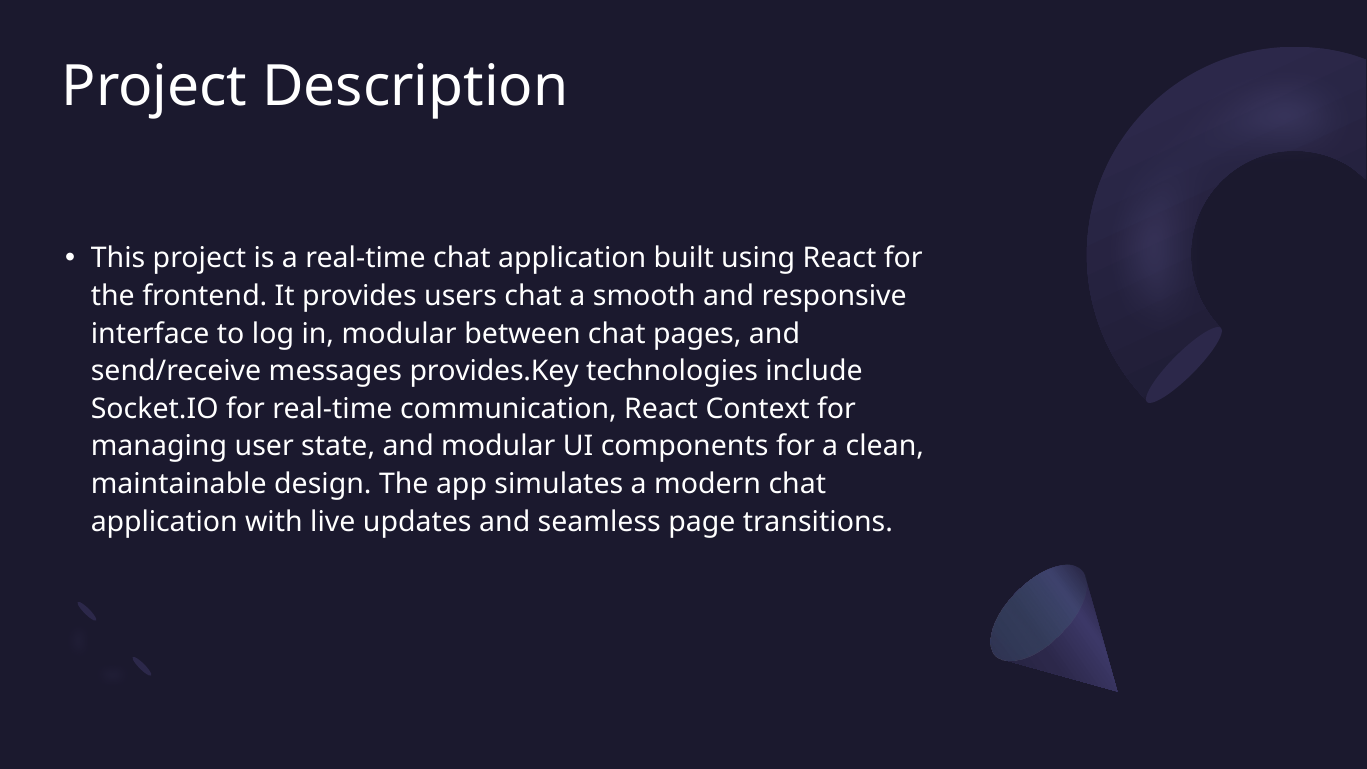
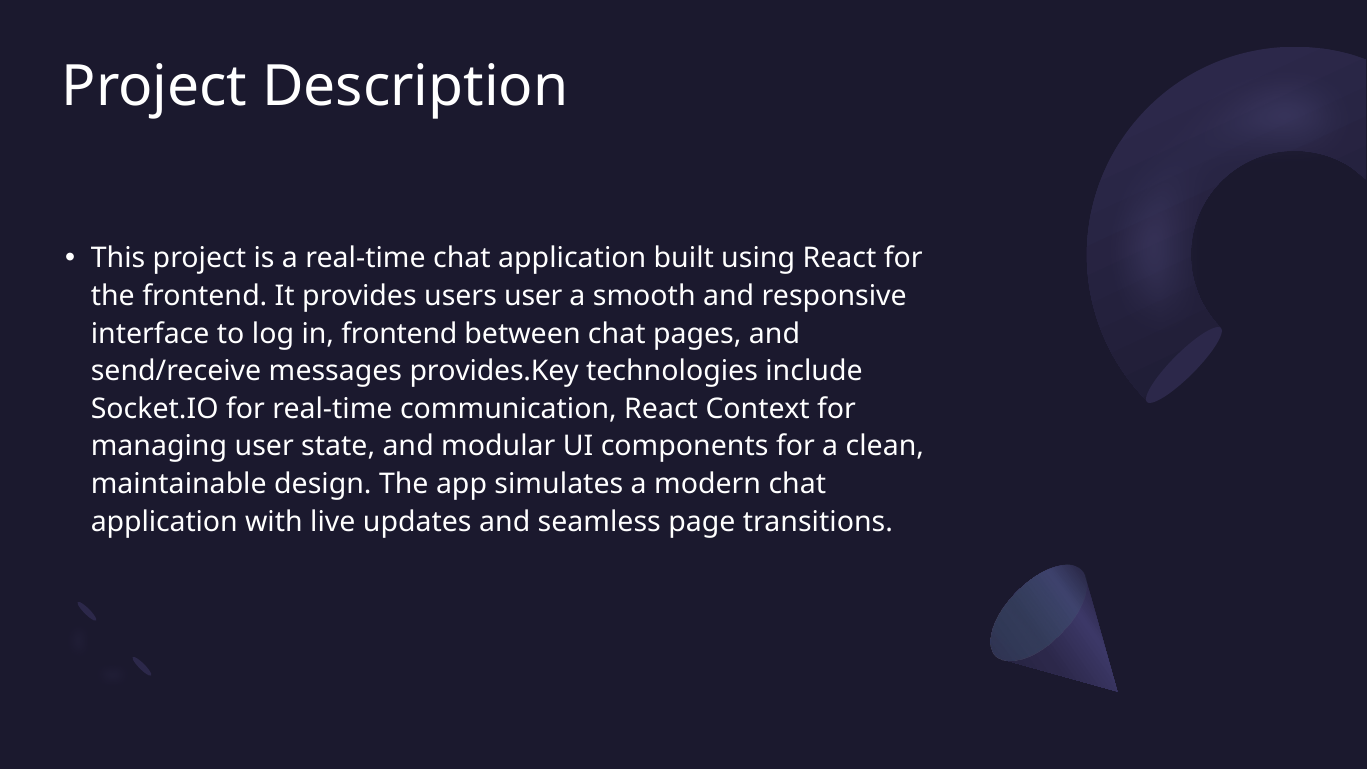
users chat: chat -> user
in modular: modular -> frontend
